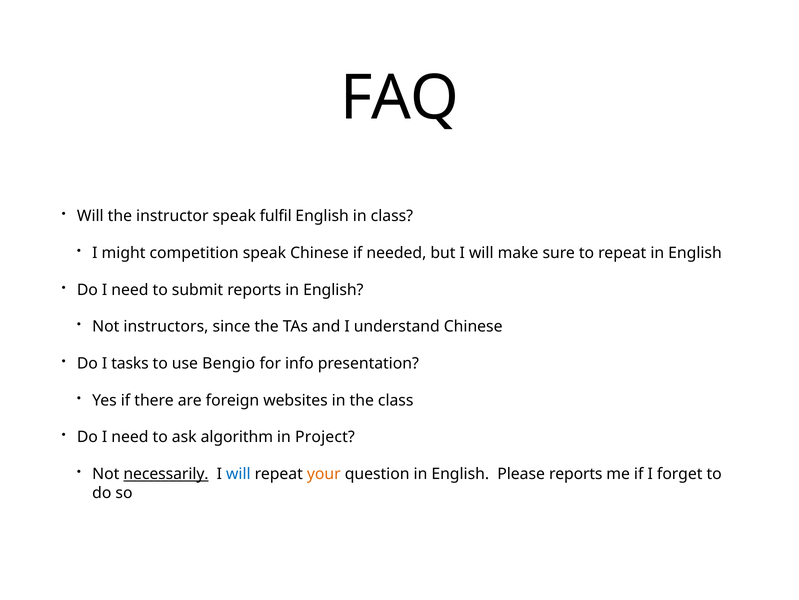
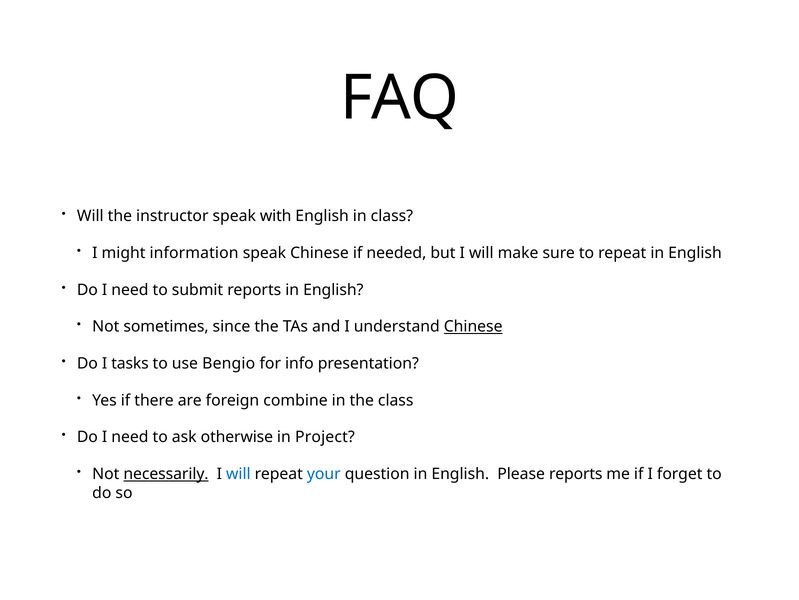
fulfil: fulfil -> with
competition: competition -> information
instructors: instructors -> sometimes
Chinese at (473, 326) underline: none -> present
websites: websites -> combine
algorithm: algorithm -> otherwise
your colour: orange -> blue
